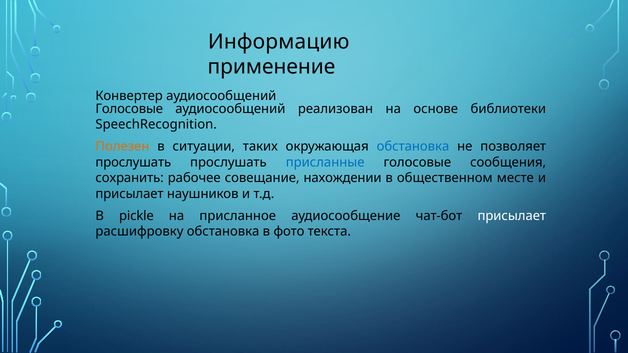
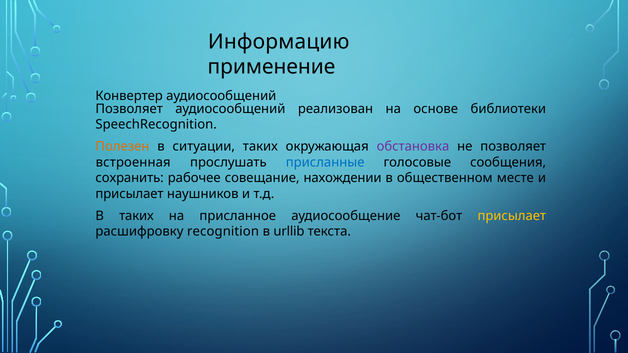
Голосовые at (129, 109): Голосовые -> Позволяет
обстановка at (413, 147) colour: blue -> purple
прослушать at (133, 162): прослушать -> встроенная
В pickle: pickle -> таких
присылает at (512, 216) colour: white -> yellow
расшифровку обстановка: обстановка -> recognition
фото: фото -> urllib
